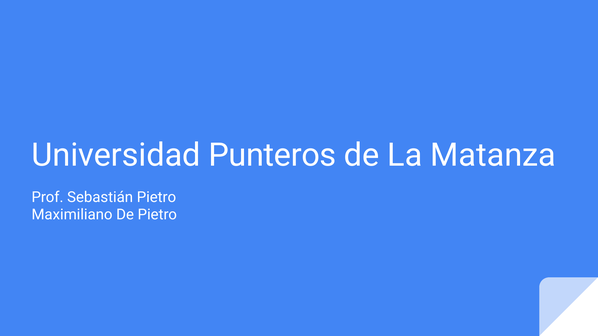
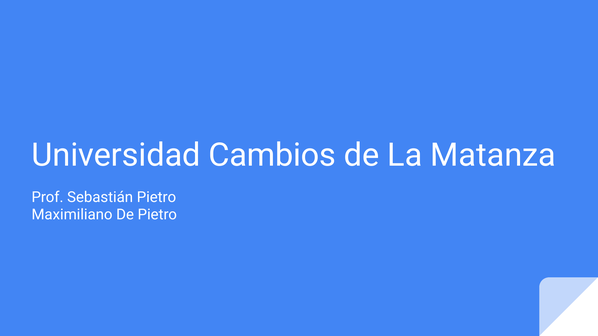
Punteros: Punteros -> Cambios
